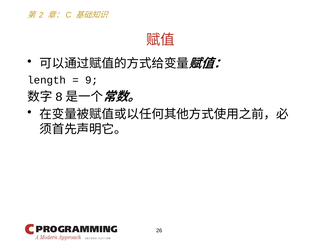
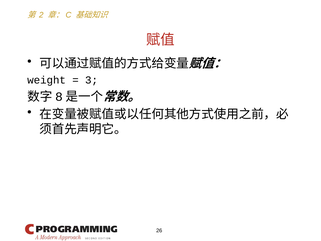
length: length -> weight
9: 9 -> 3
